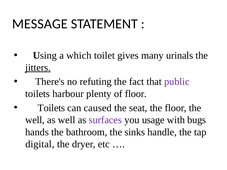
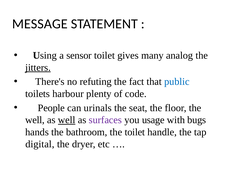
which: which -> sensor
urinals: urinals -> analog
public colour: purple -> blue
of floor: floor -> code
Toilets at (51, 108): Toilets -> People
caused: caused -> urinals
well at (67, 120) underline: none -> present
the sinks: sinks -> toilet
